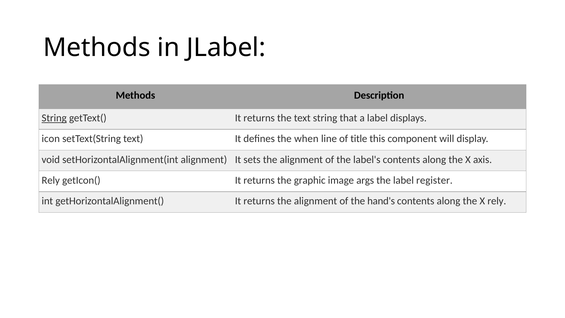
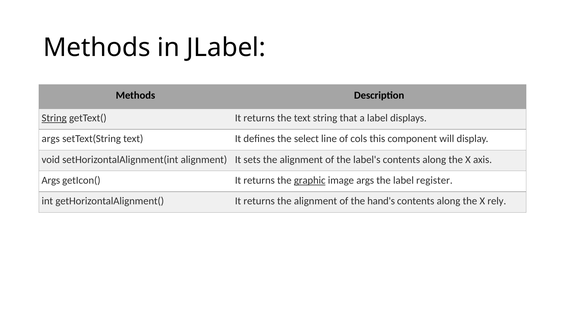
icon at (51, 139): icon -> args
when: when -> select
title: title -> cols
Rely at (51, 180): Rely -> Args
graphic underline: none -> present
